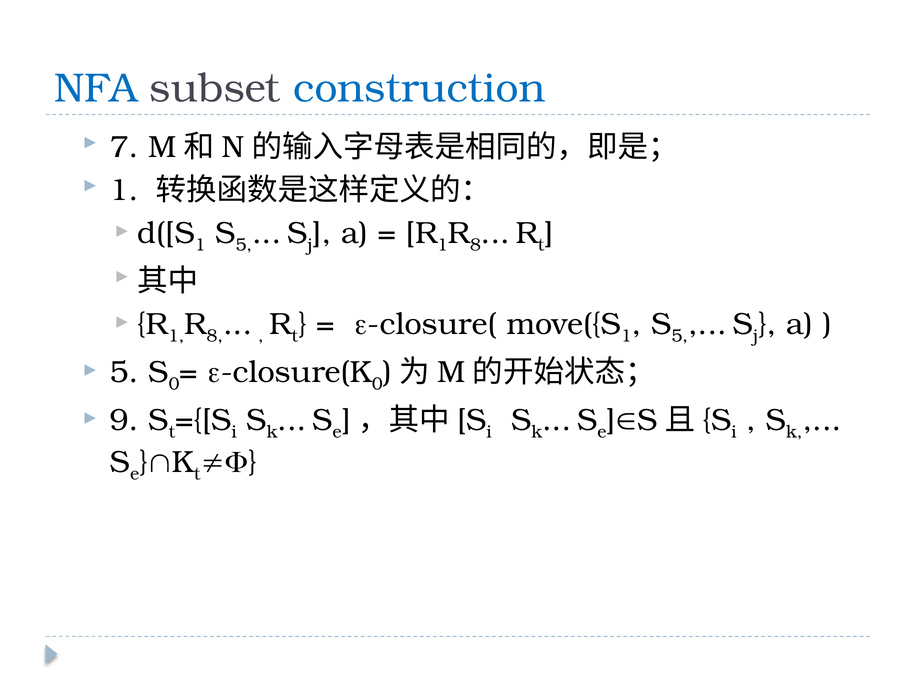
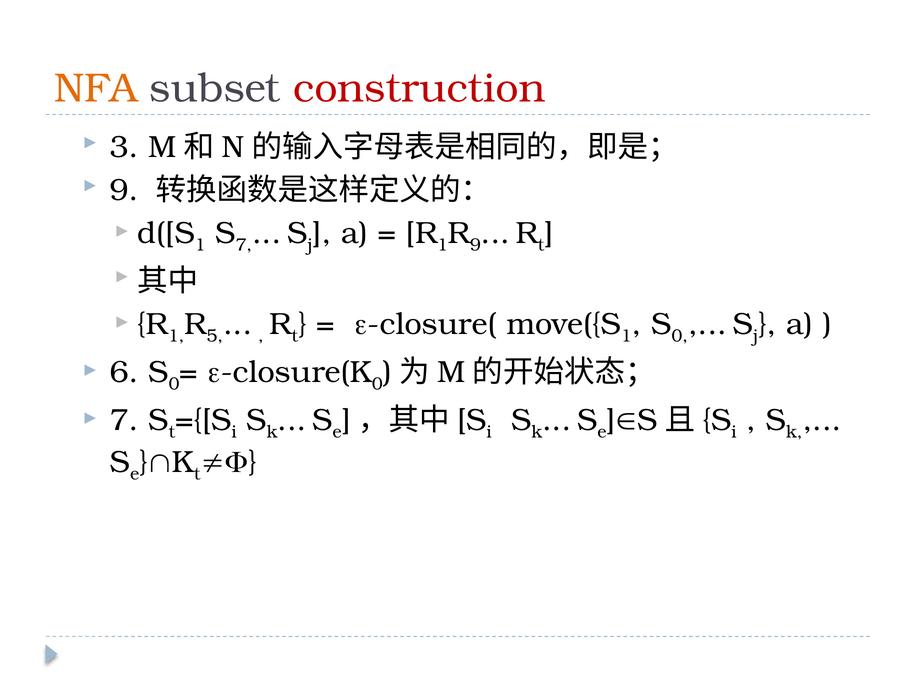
NFA colour: blue -> orange
construction colour: blue -> red
7: 7 -> 3
1 at (124, 190): 1 -> 9
5 at (244, 245): 5 -> 7
8 at (475, 245): 8 -> 9
8 at (215, 336): 8 -> 5
5 at (680, 336): 5 -> 0
5 at (124, 372): 5 -> 6
9 at (124, 420): 9 -> 7
